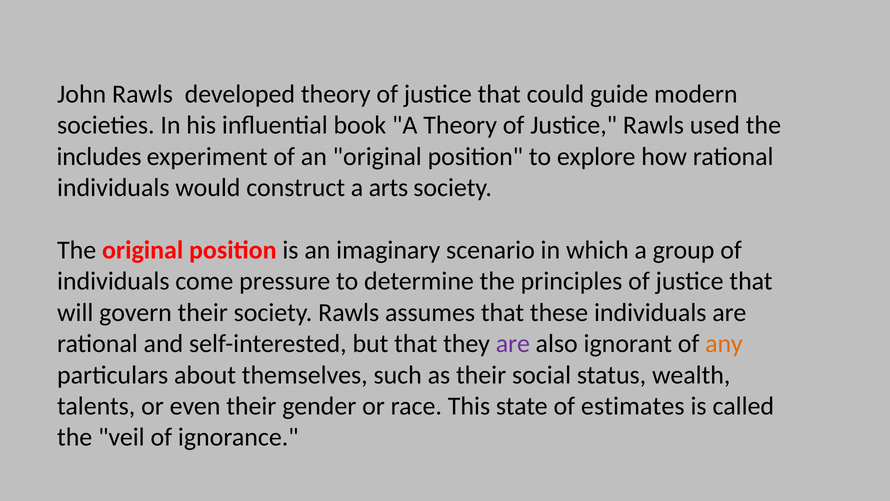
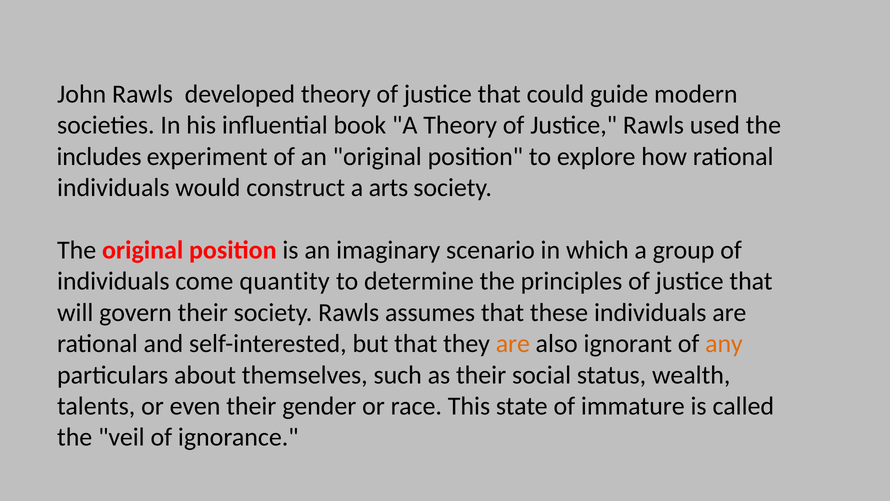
pressure: pressure -> quantity
are at (513, 343) colour: purple -> orange
estimates: estimates -> immature
